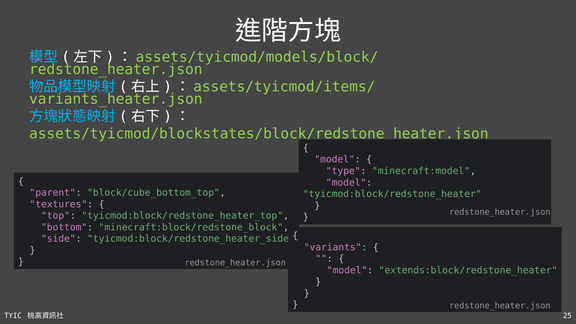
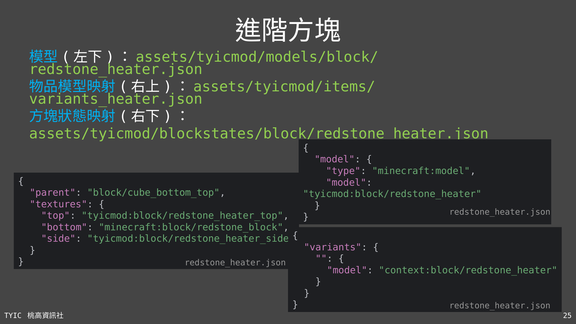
extends:block/redstone_heater: extends:block/redstone_heater -> context:block/redstone_heater
